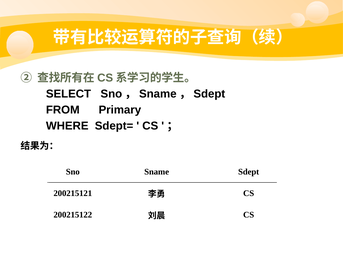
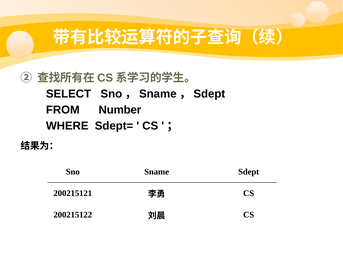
Primary: Primary -> Number
